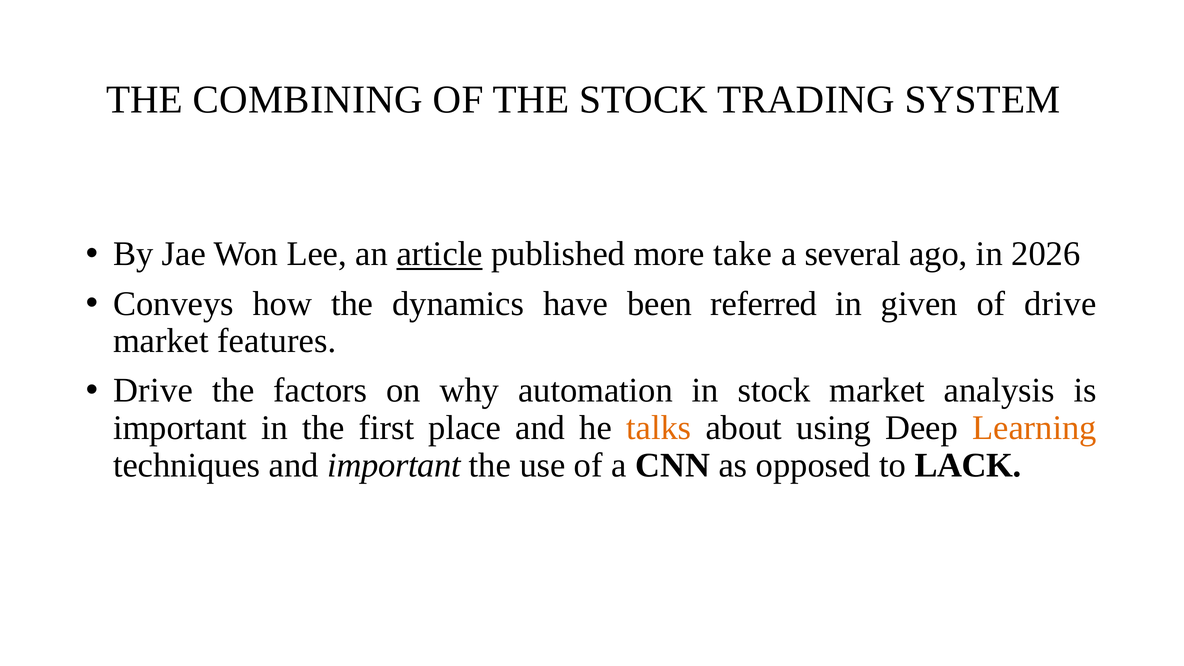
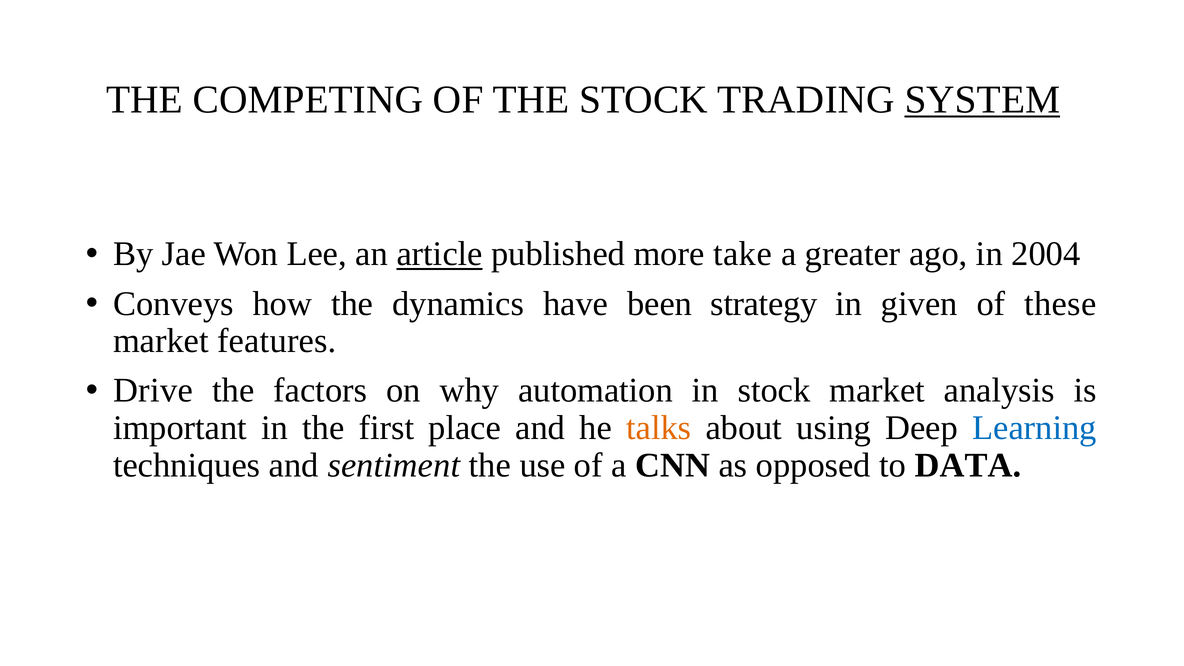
COMBINING: COMBINING -> COMPETING
SYSTEM underline: none -> present
several: several -> greater
2026: 2026 -> 2004
referred: referred -> strategy
of drive: drive -> these
Learning colour: orange -> blue
and important: important -> sentiment
LACK: LACK -> DATA
